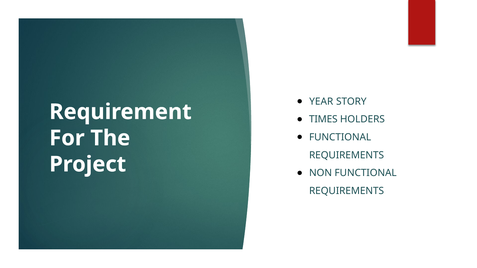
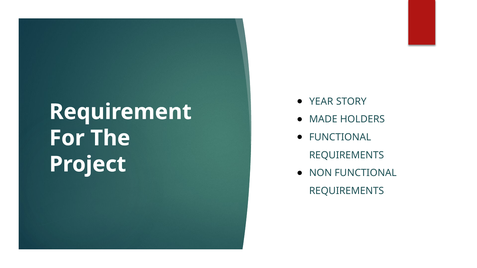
TIMES: TIMES -> MADE
